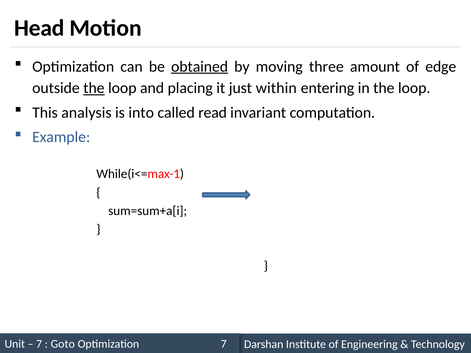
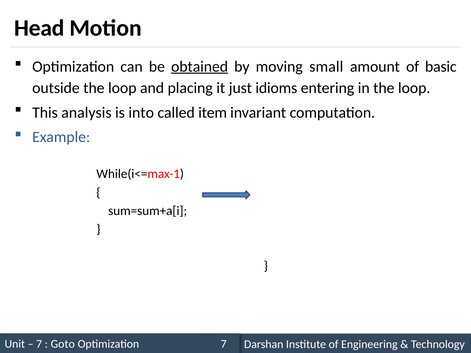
three: three -> small
edge: edge -> basic
the at (94, 88) underline: present -> none
within: within -> idioms
read: read -> item
